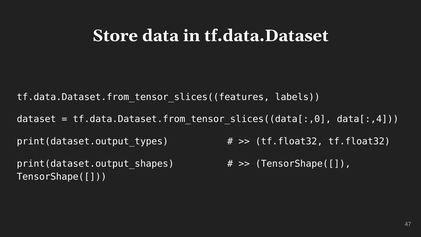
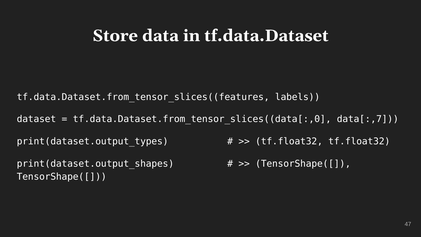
data[:,4: data[:,4 -> data[:,7
